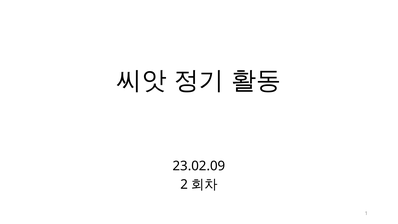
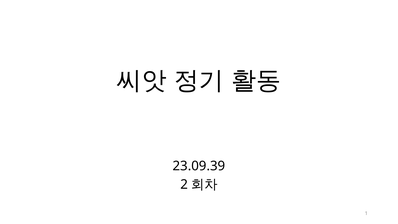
23.02.09: 23.02.09 -> 23.09.39
